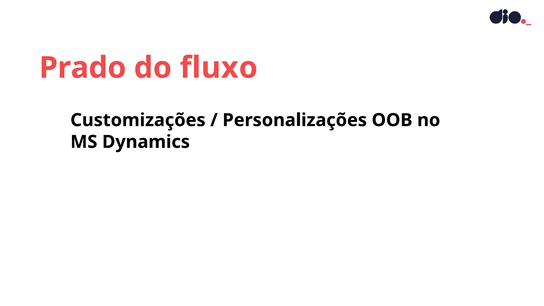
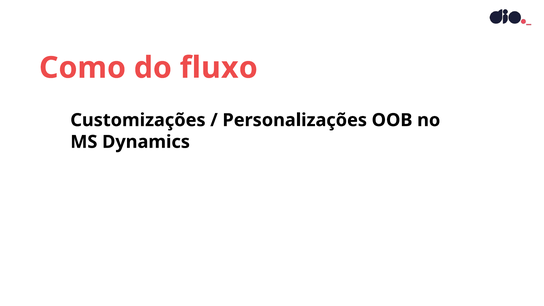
Prado: Prado -> Como
